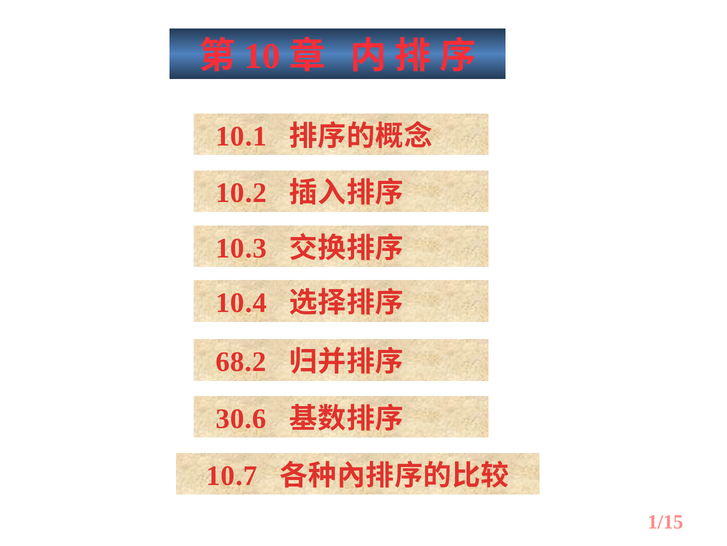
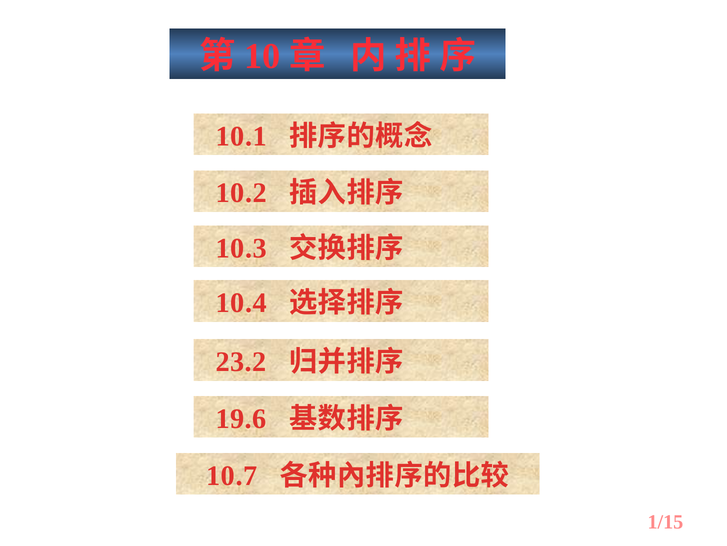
68.2: 68.2 -> 23.2
30.6: 30.6 -> 19.6
